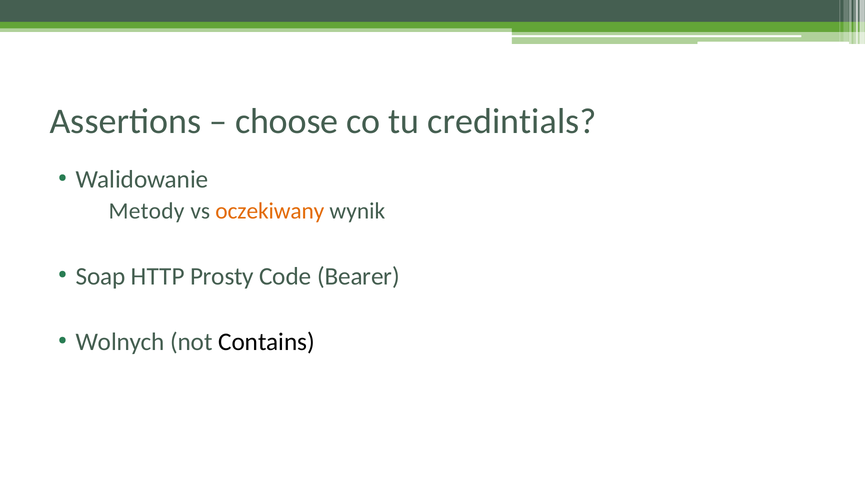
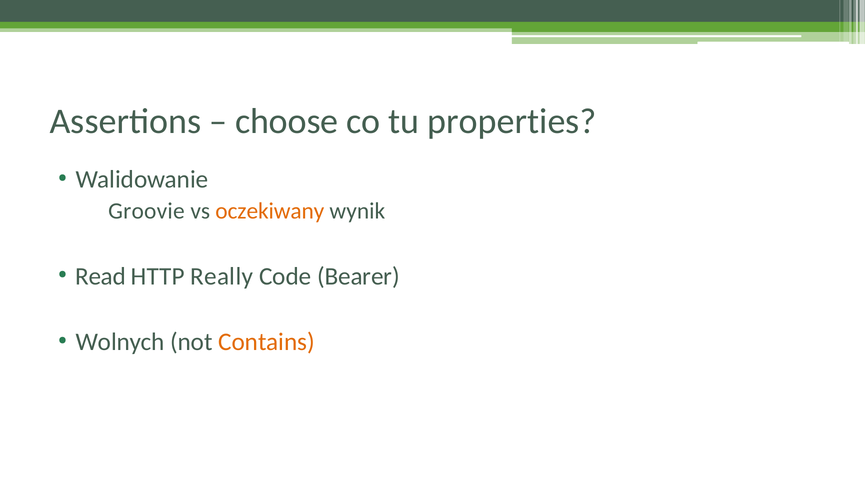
credintials: credintials -> properties
Metody: Metody -> Groovie
Soap: Soap -> Read
Prosty: Prosty -> Really
Contains colour: black -> orange
